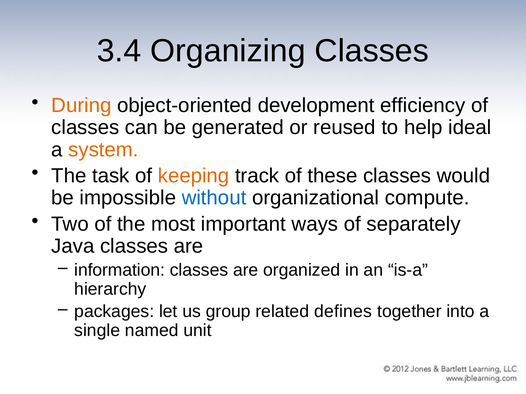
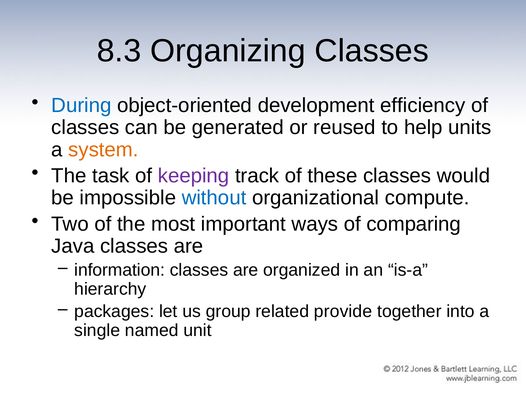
3.4: 3.4 -> 8.3
During colour: orange -> blue
ideal: ideal -> units
keeping colour: orange -> purple
separately: separately -> comparing
defines: defines -> provide
